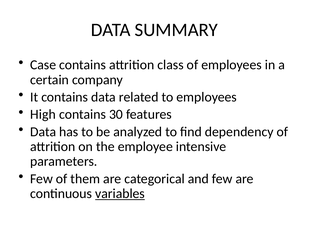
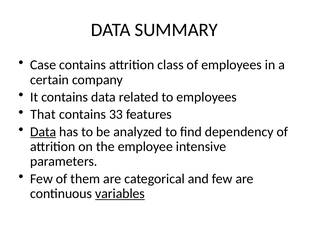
High: High -> That
30: 30 -> 33
Data at (43, 132) underline: none -> present
